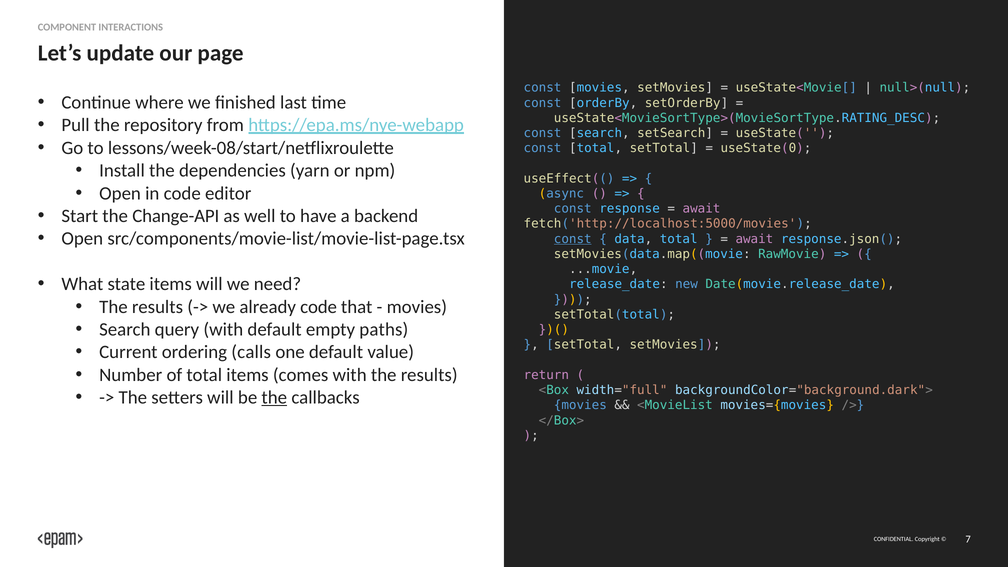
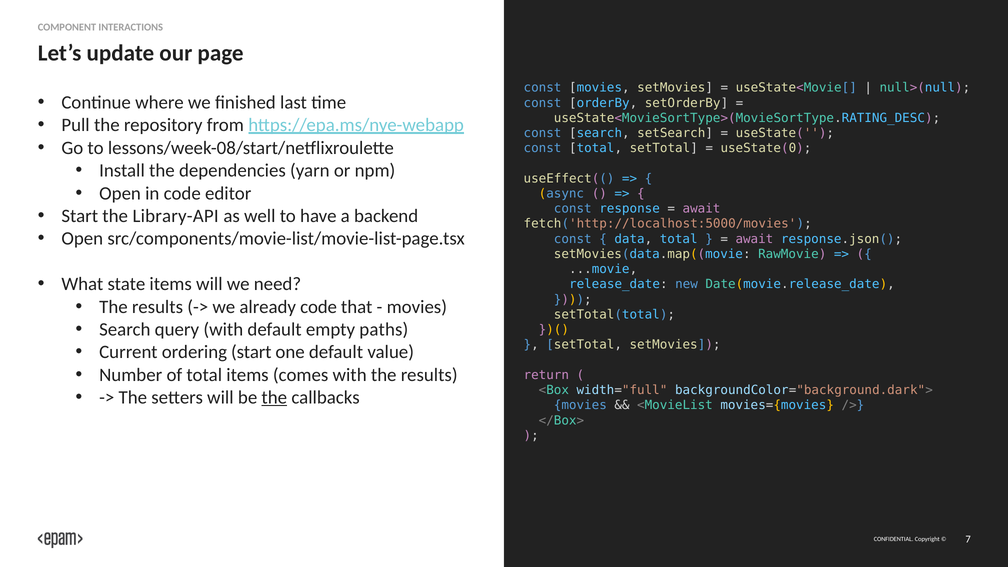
Change-API: Change-API -> Library-API
const at (573, 239) underline: present -> none
ordering calls: calls -> start
